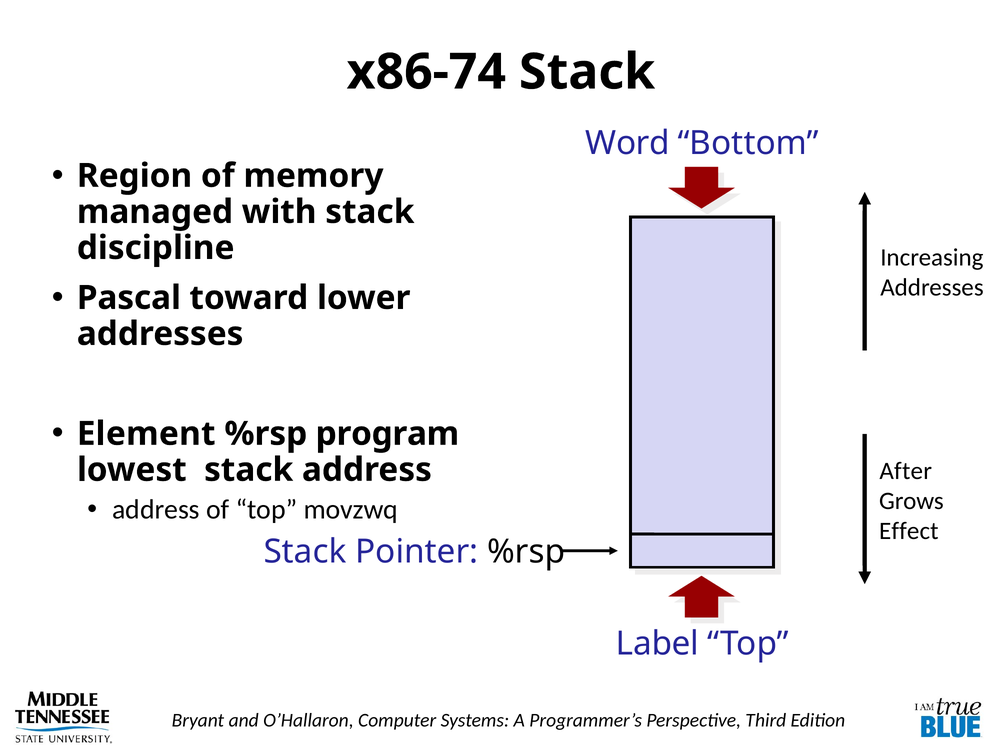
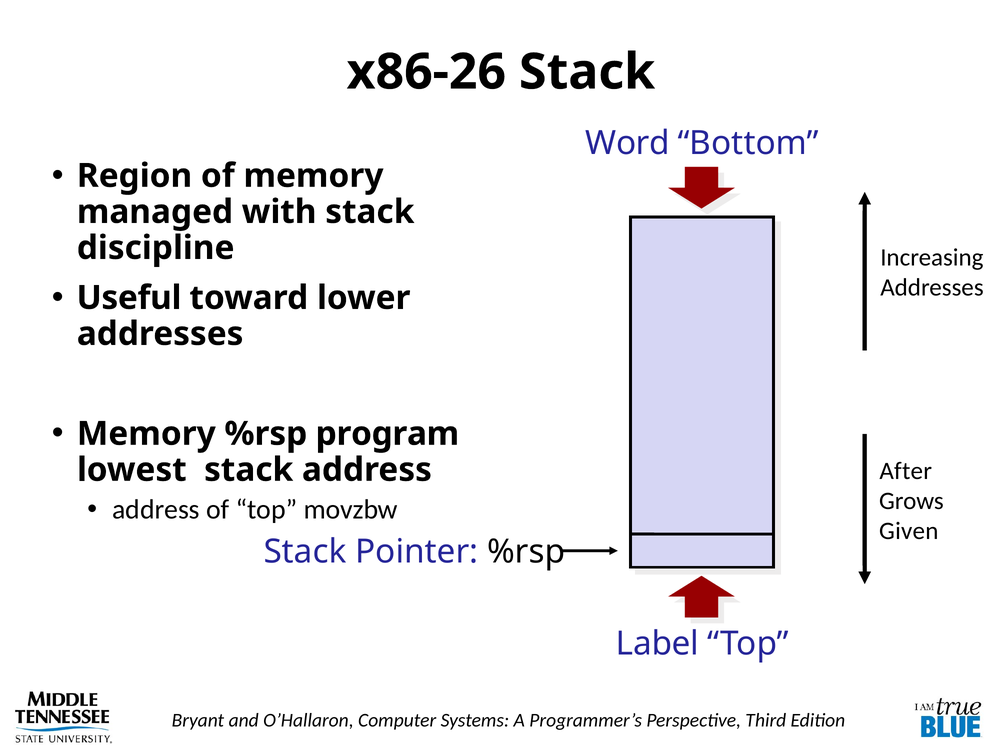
x86-74: x86-74 -> x86-26
Pascal: Pascal -> Useful
Element at (146, 434): Element -> Memory
movzwq: movzwq -> movzbw
Effect: Effect -> Given
